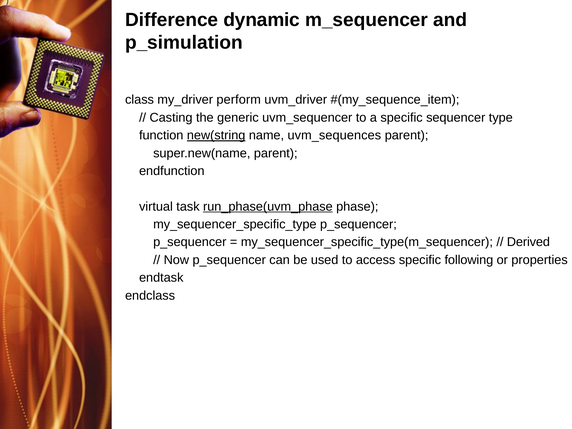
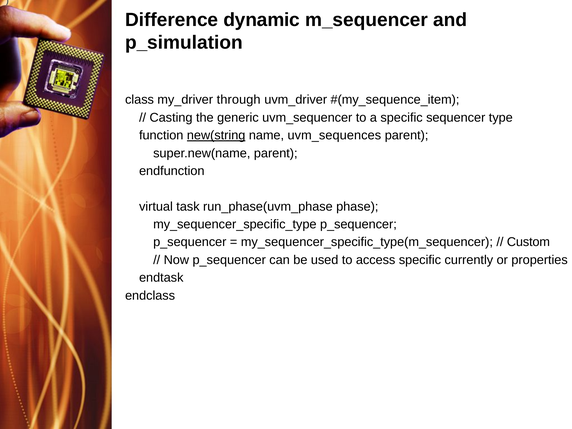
perform: perform -> through
run_phase(uvm_phase underline: present -> none
Derived: Derived -> Custom
following: following -> currently
